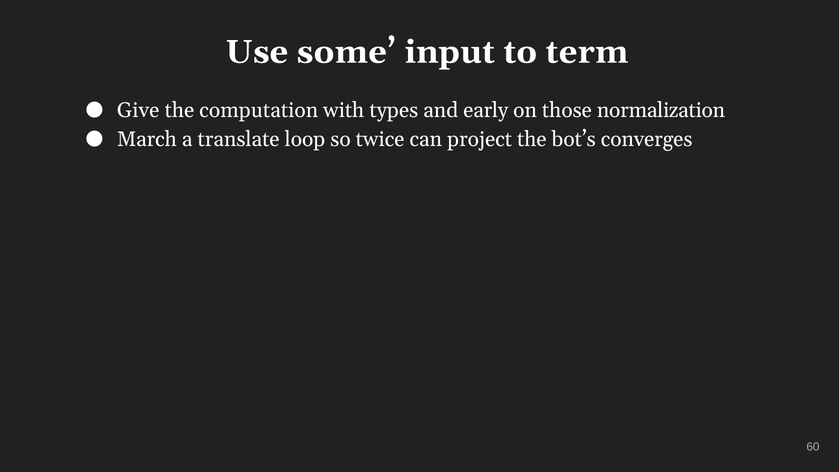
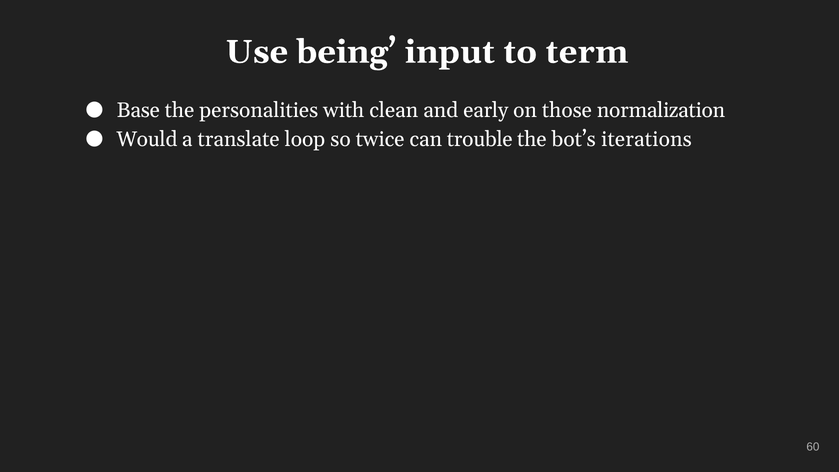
some: some -> being
Give: Give -> Base
computation: computation -> personalities
types: types -> clean
March: March -> Would
project: project -> trouble
converges: converges -> iterations
